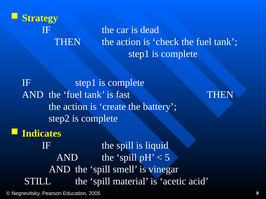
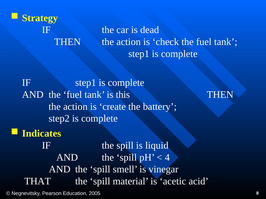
fast: fast -> this
5: 5 -> 4
STILL: STILL -> THAT
